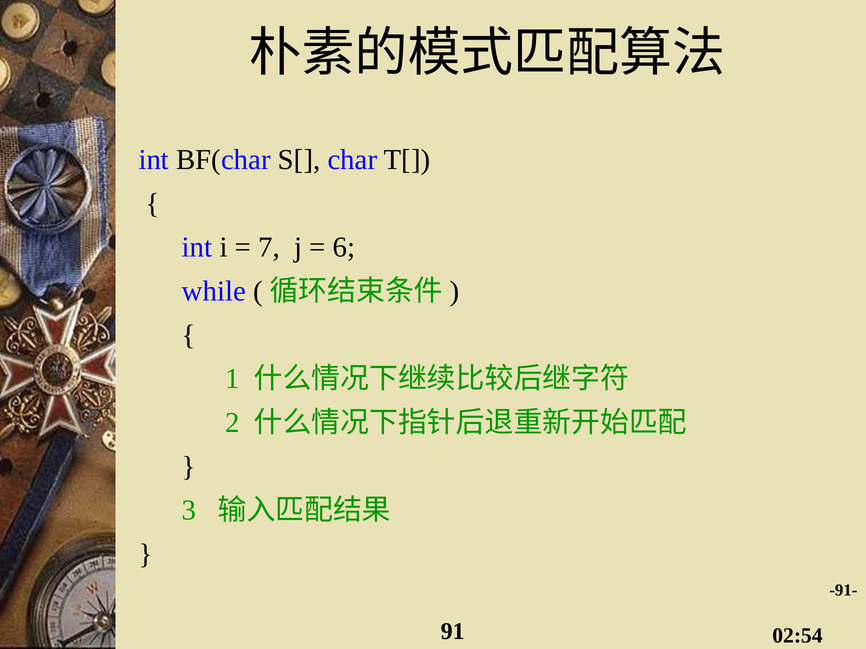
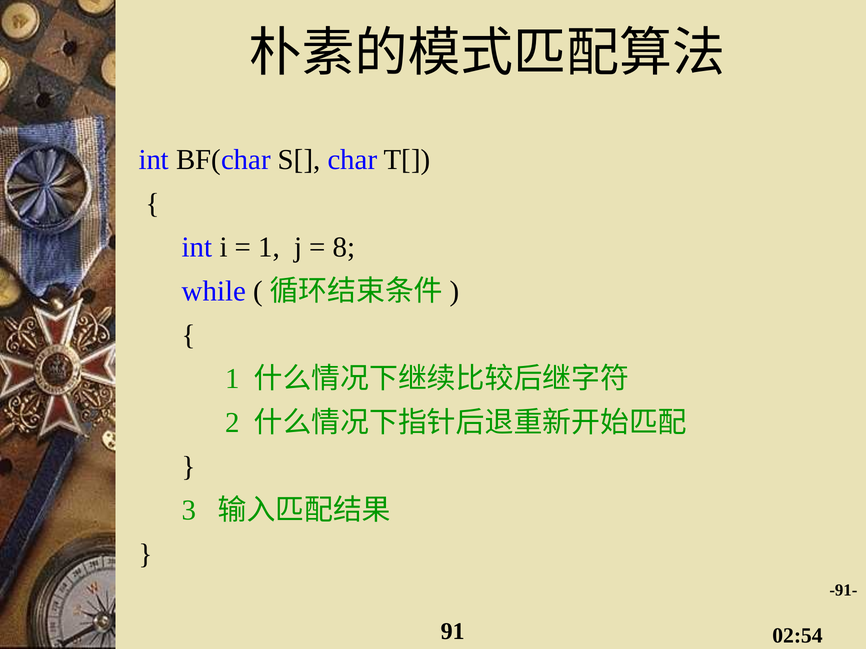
7 at (269, 248): 7 -> 1
6: 6 -> 8
